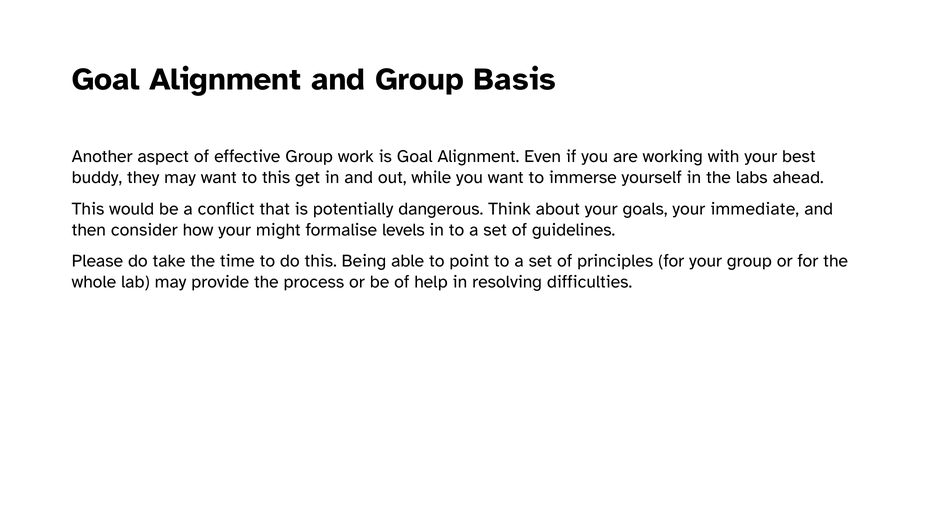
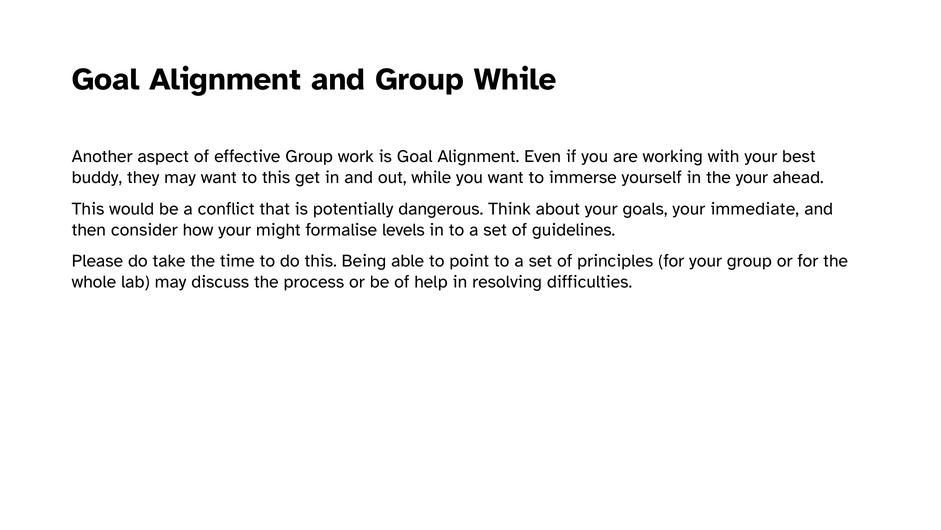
Group Basis: Basis -> While
the labs: labs -> your
provide: provide -> discuss
